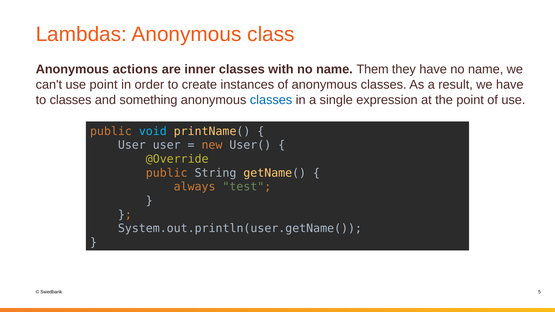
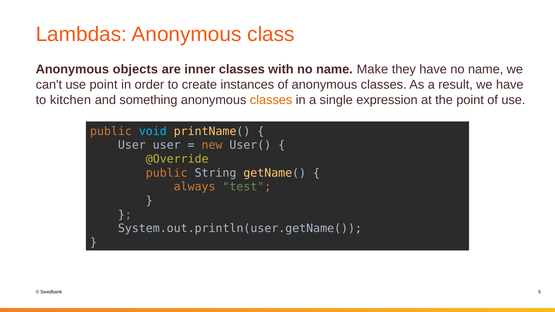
actions: actions -> objects
Them: Them -> Make
to classes: classes -> kitchen
classes at (271, 100) colour: blue -> orange
